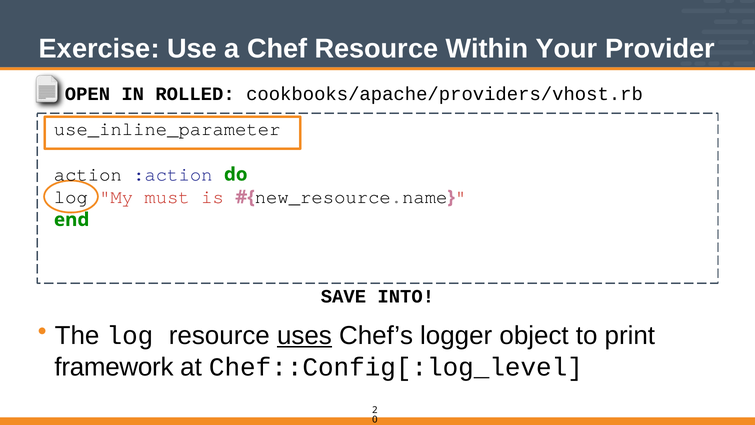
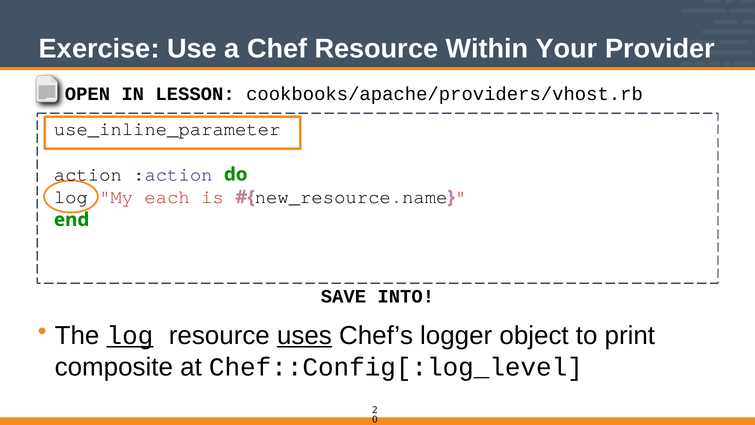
ROLLED: ROLLED -> LESSON
must: must -> each
log at (130, 336) underline: none -> present
framework: framework -> composite
